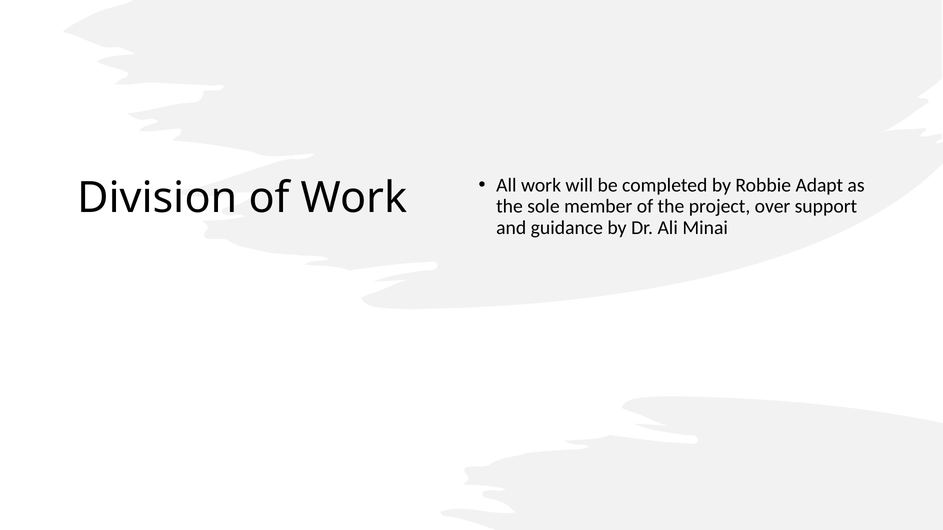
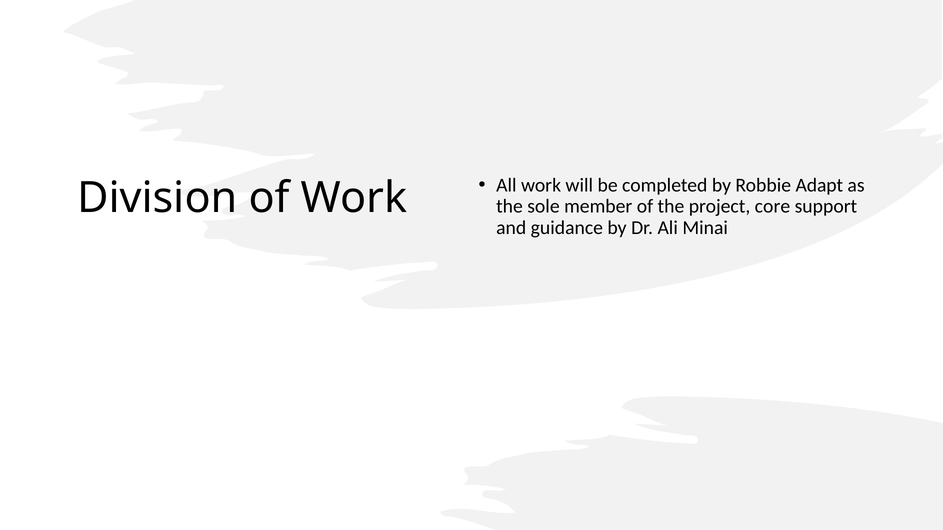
over: over -> core
